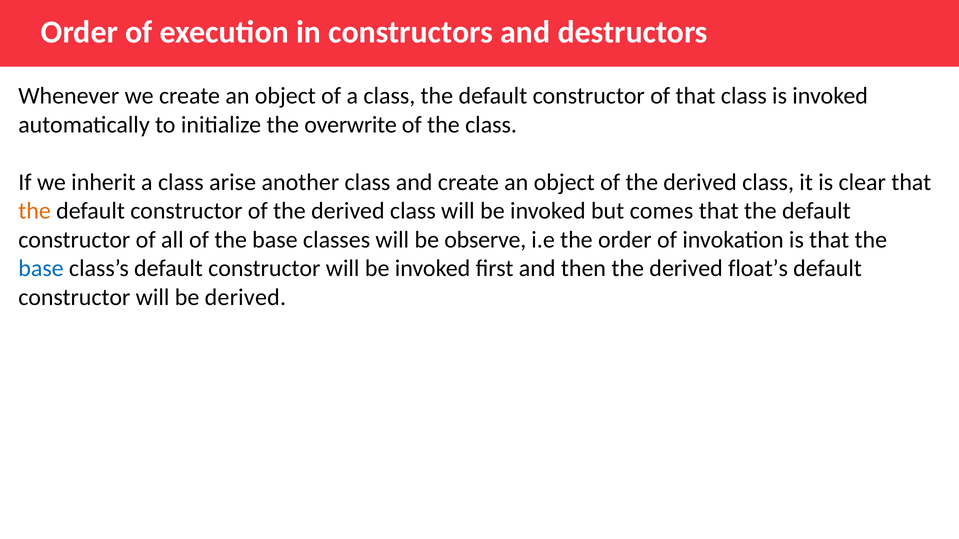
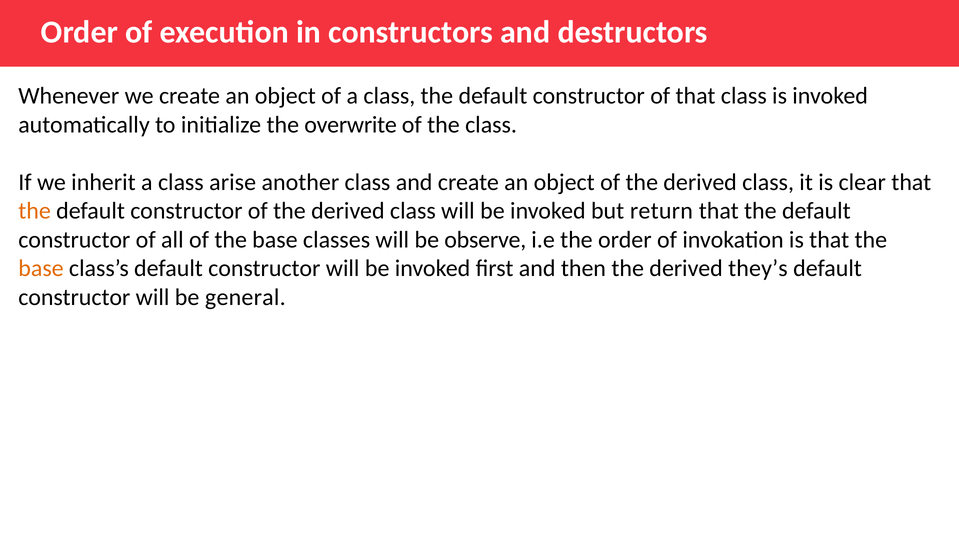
comes: comes -> return
base at (41, 269) colour: blue -> orange
float’s: float’s -> they’s
be derived: derived -> general
